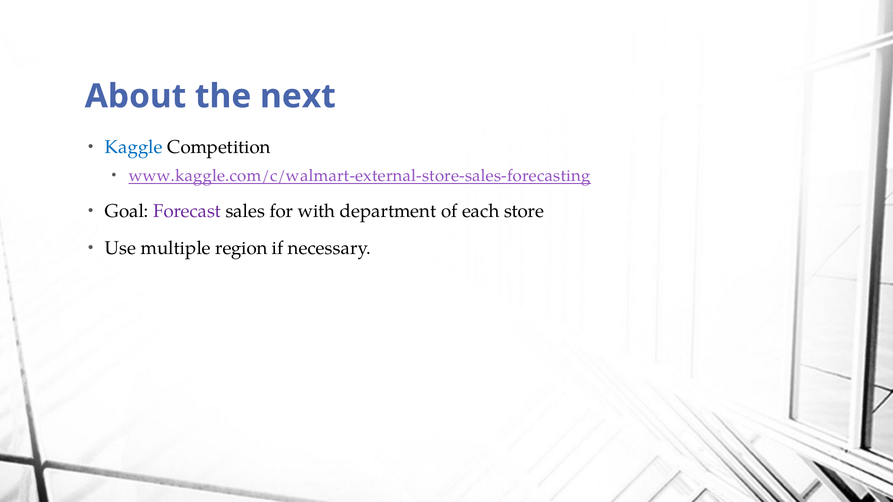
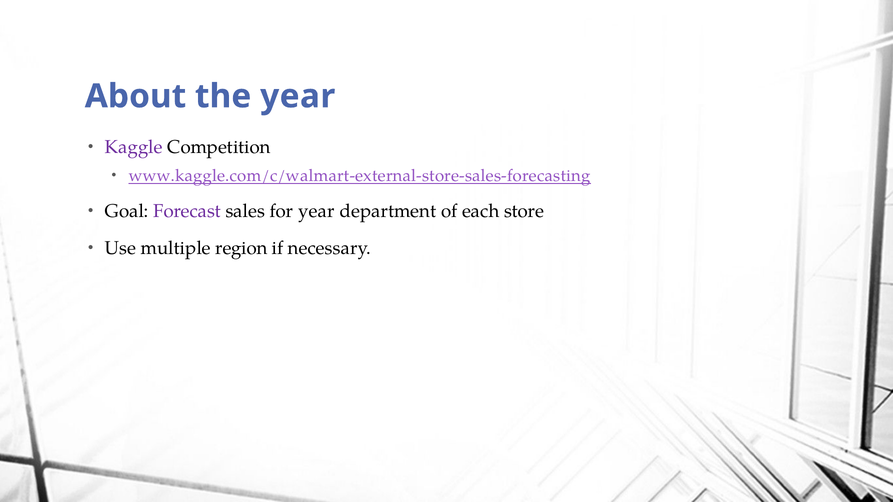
the next: next -> year
Kaggle colour: blue -> purple
for with: with -> year
